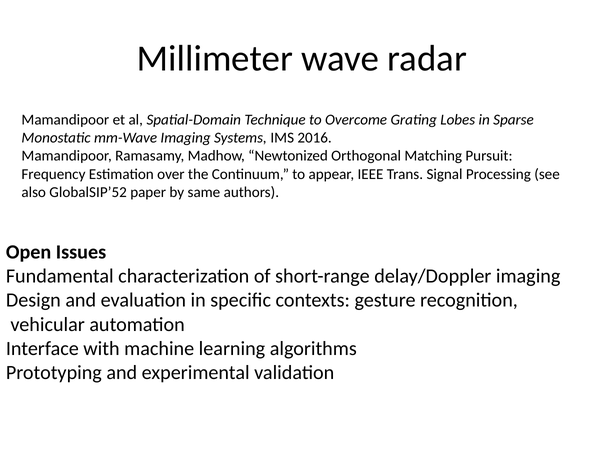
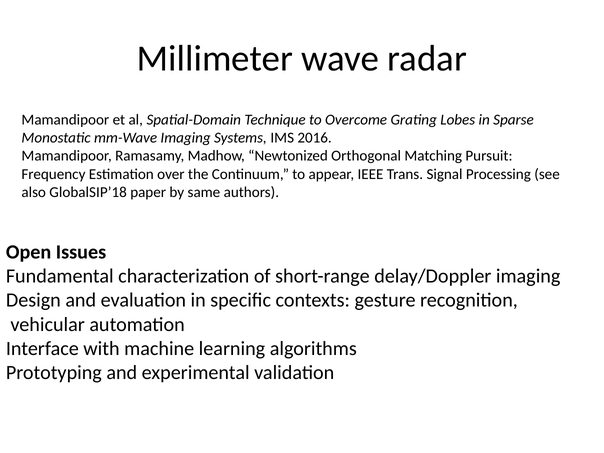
GlobalSIP’52: GlobalSIP’52 -> GlobalSIP’18
